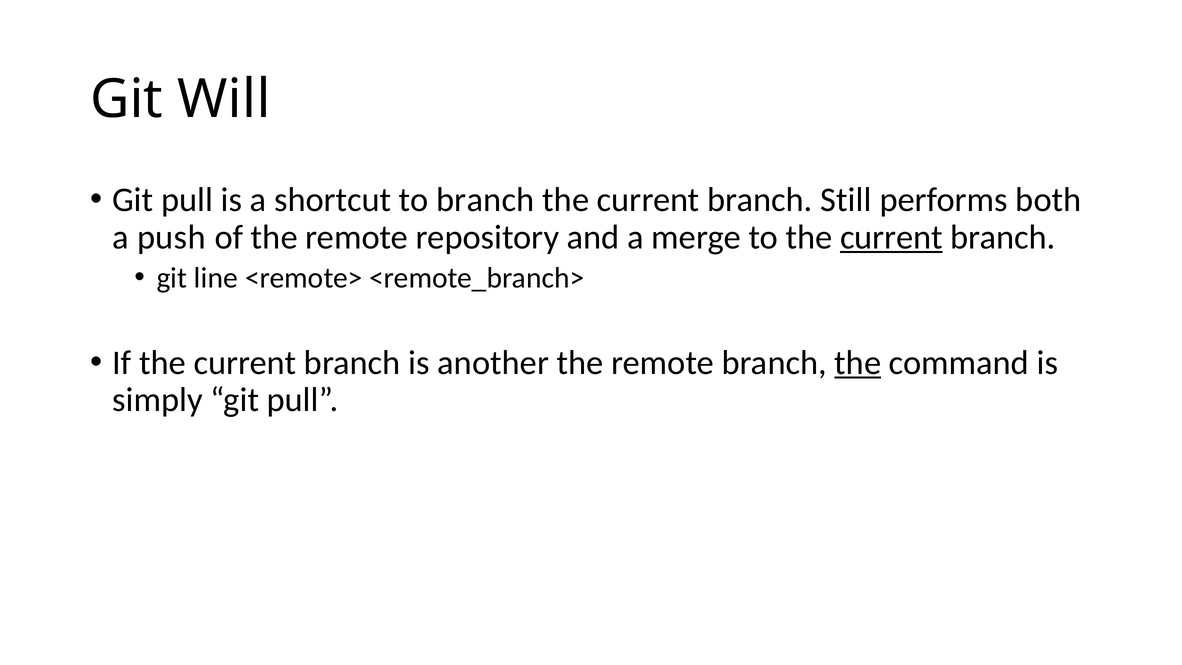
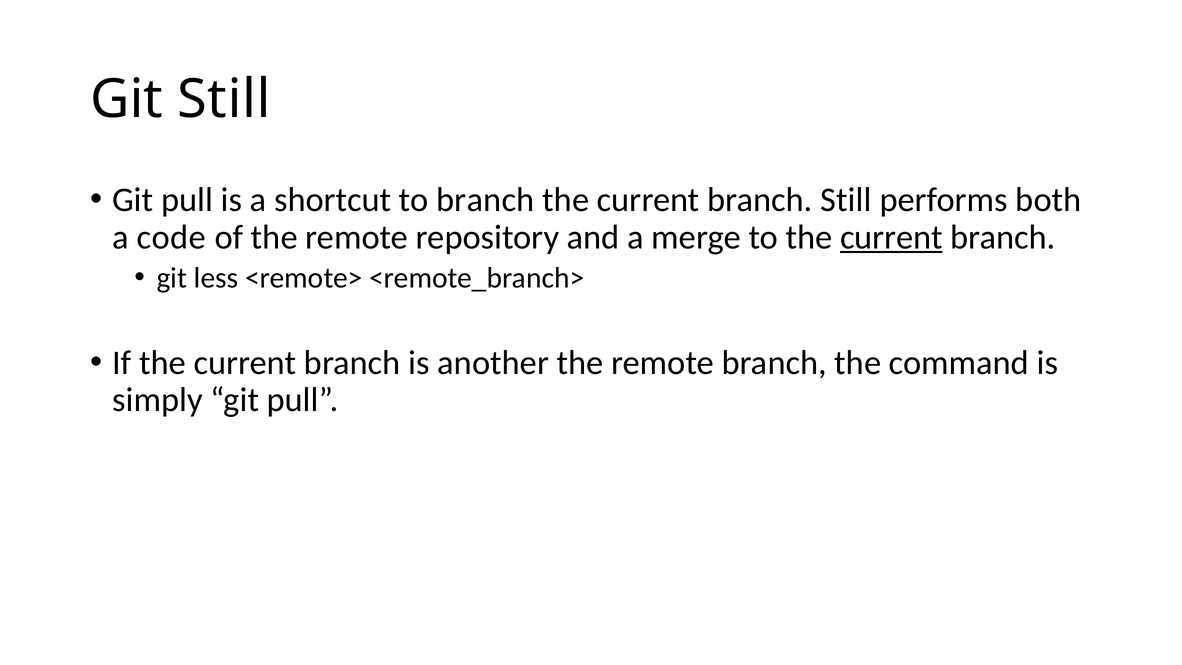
Git Will: Will -> Still
push: push -> code
line: line -> less
the at (858, 363) underline: present -> none
